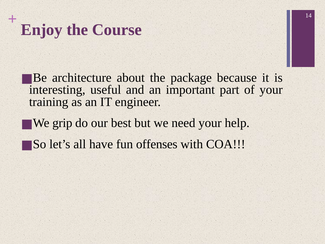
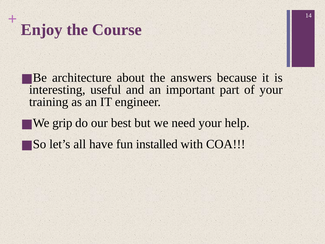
package: package -> answers
offenses: offenses -> installed
